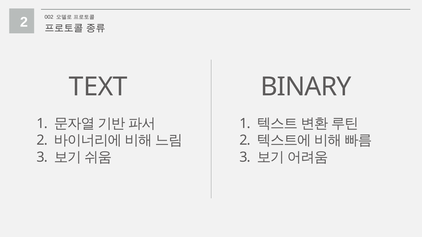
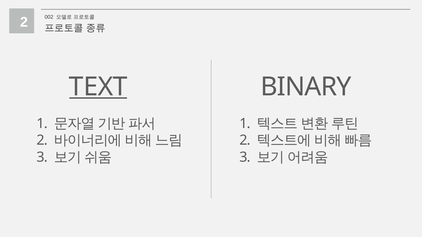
TEXT underline: none -> present
